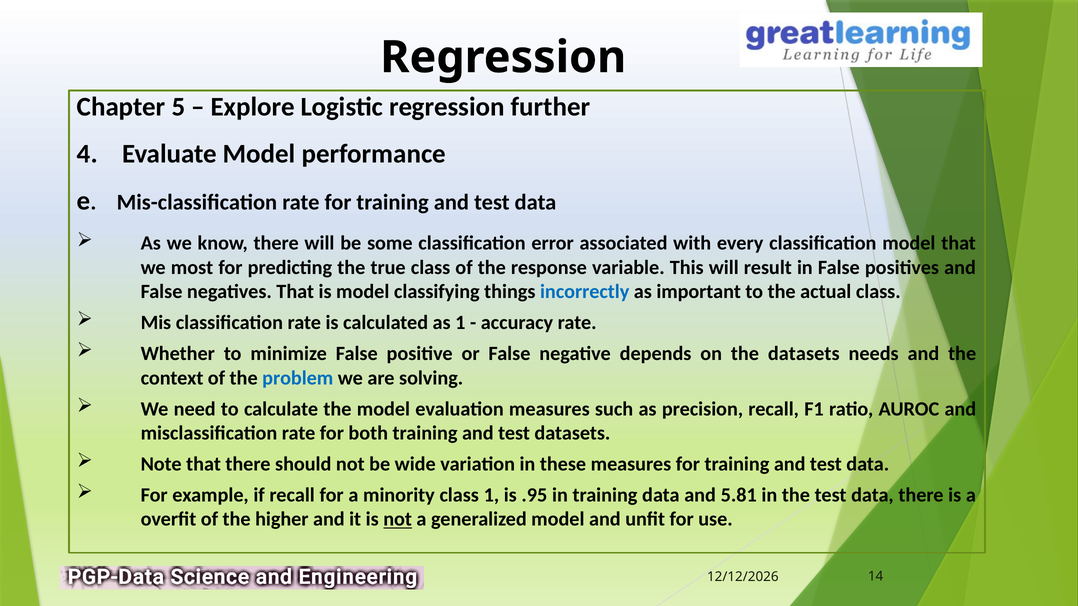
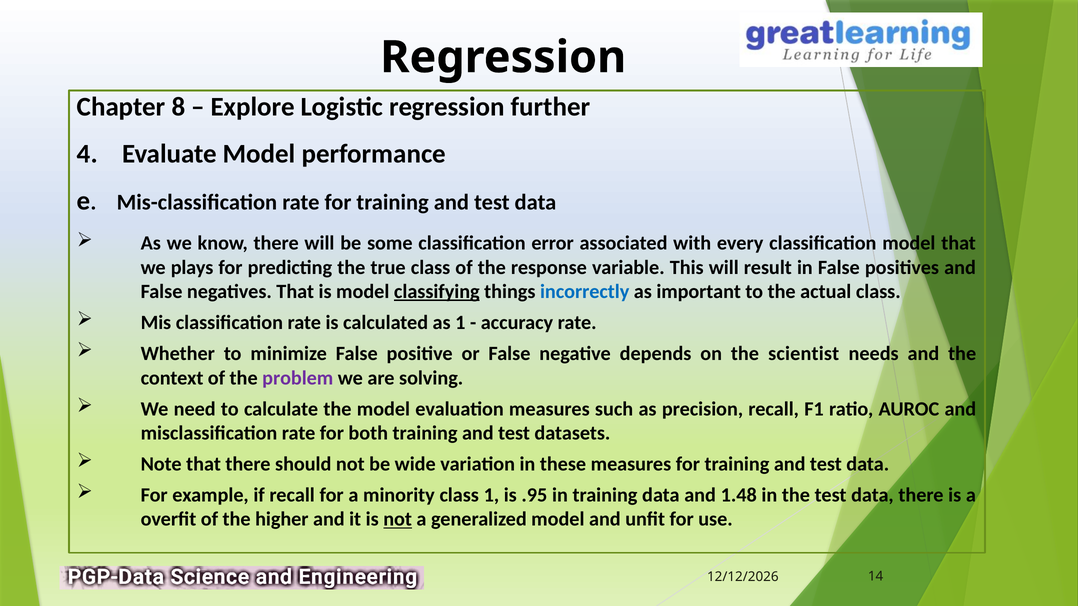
5: 5 -> 8
most: most -> plays
classifying underline: none -> present
the datasets: datasets -> scientist
problem colour: blue -> purple
5.81: 5.81 -> 1.48
